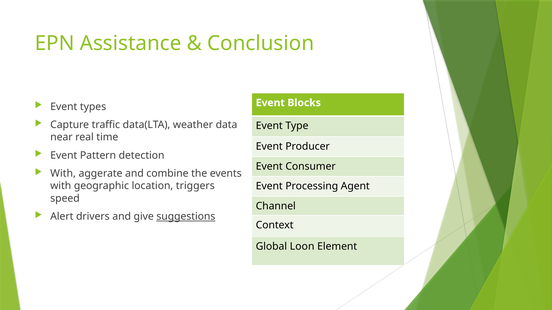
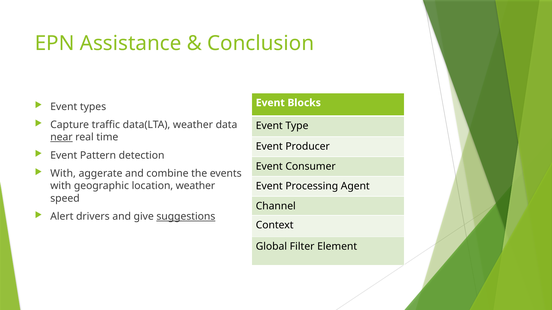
near underline: none -> present
location triggers: triggers -> weather
Loon: Loon -> Filter
